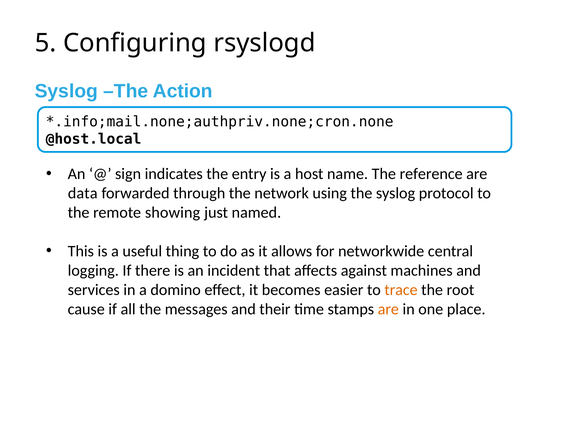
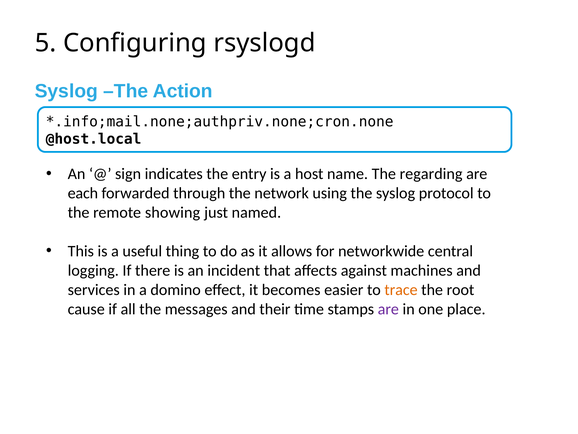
reference: reference -> regarding
data: data -> each
are at (388, 309) colour: orange -> purple
